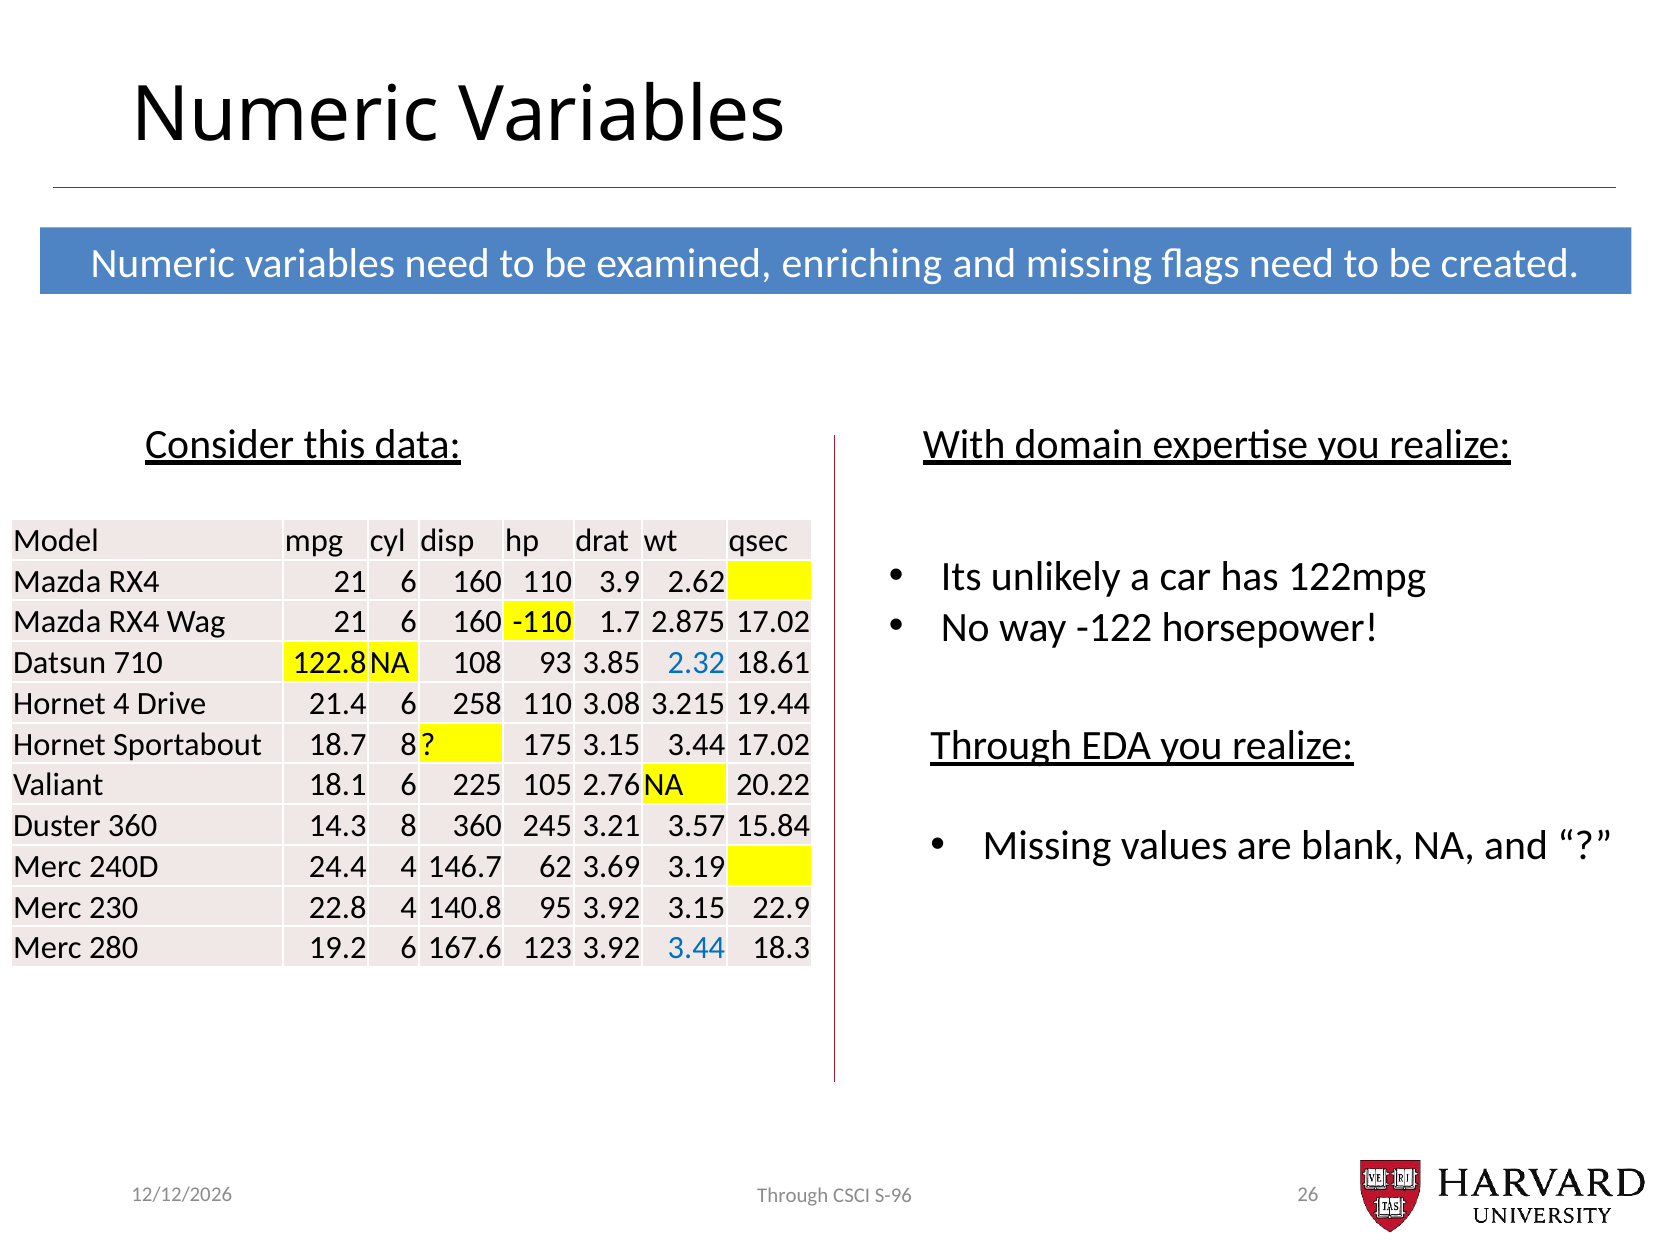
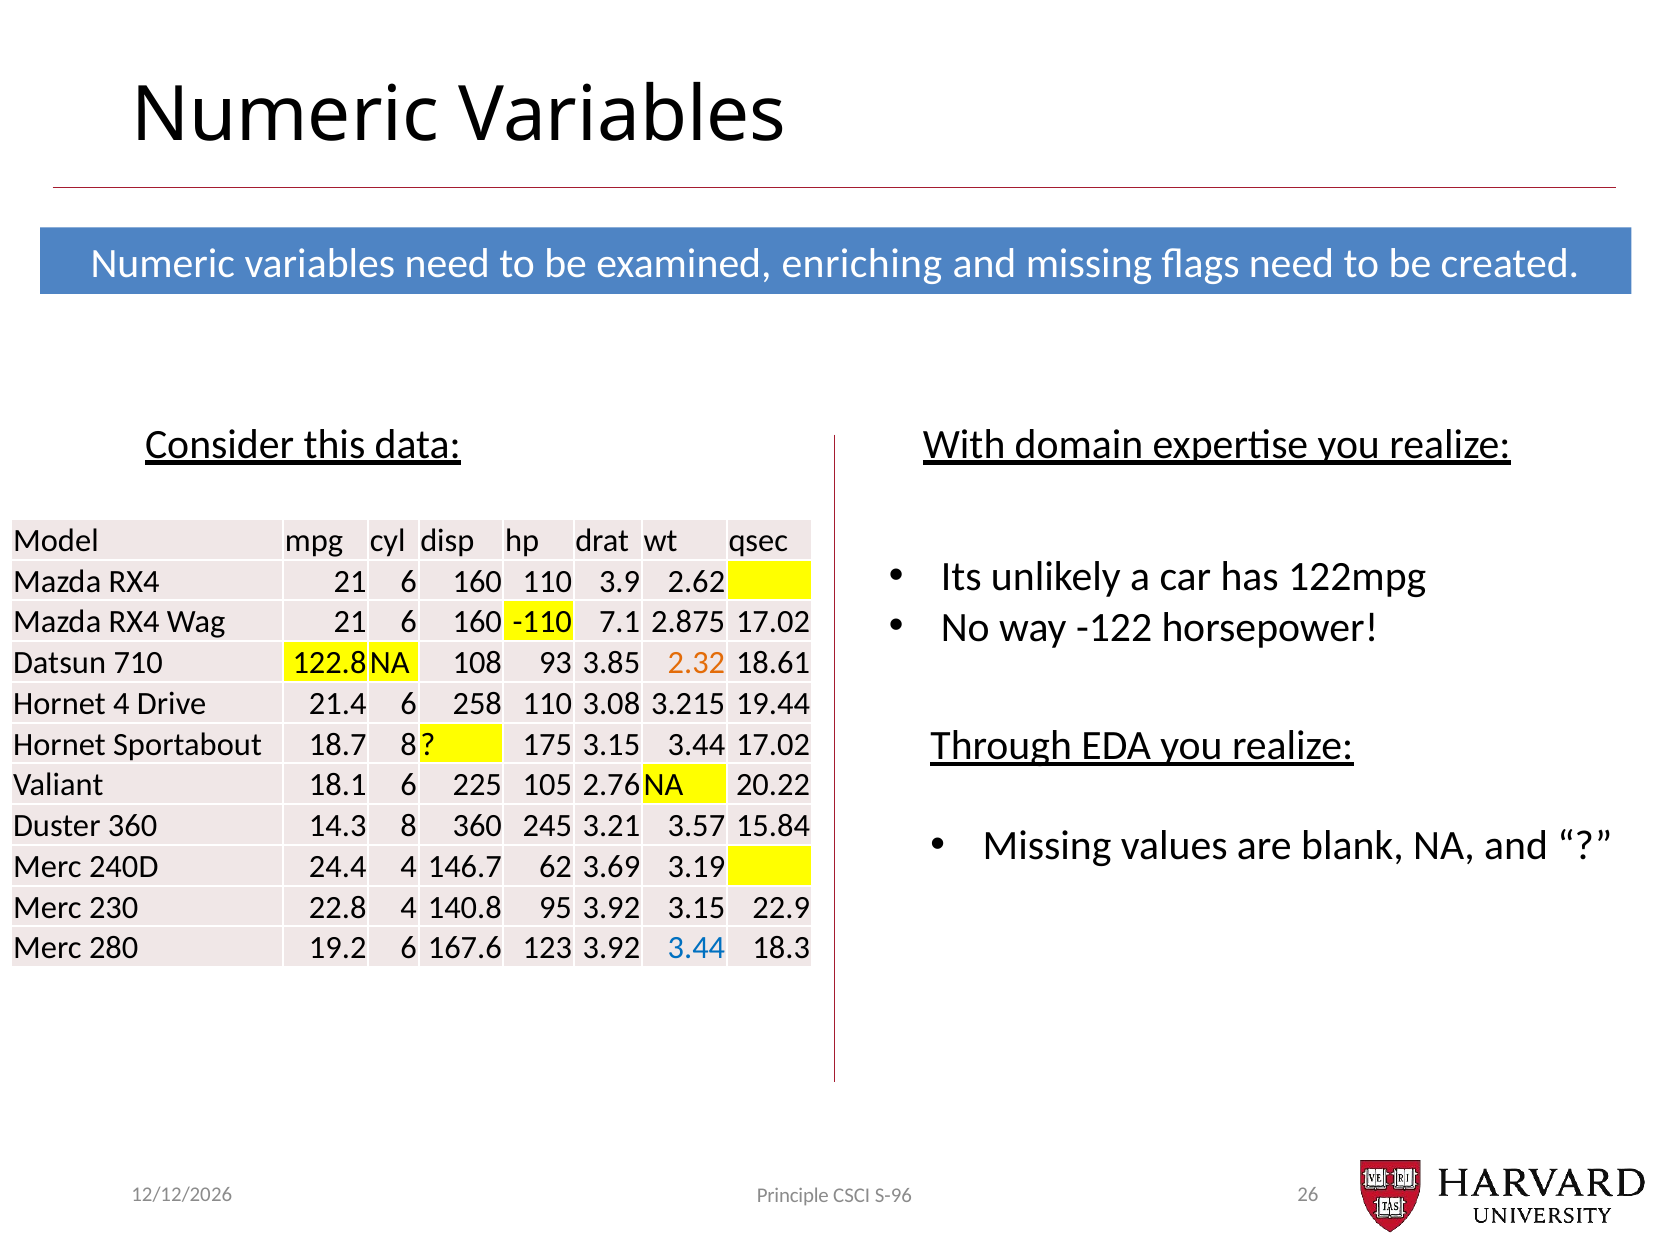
1.7: 1.7 -> 7.1
2.32 colour: blue -> orange
Through at (793, 1195): Through -> Principle
